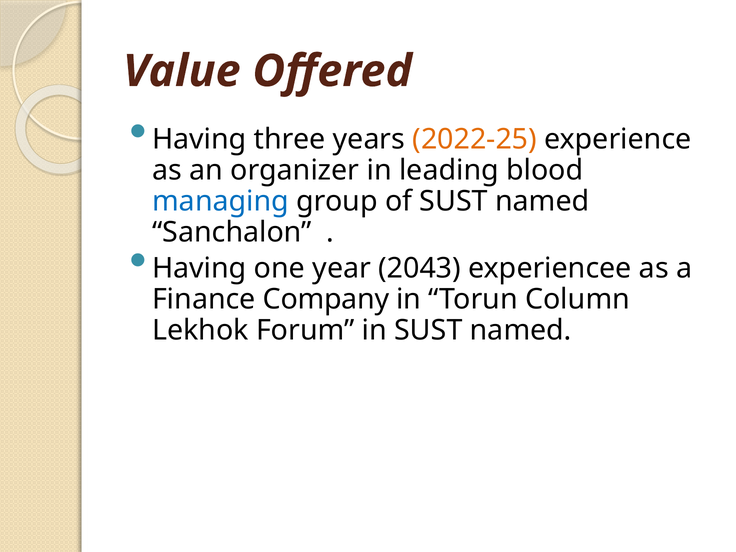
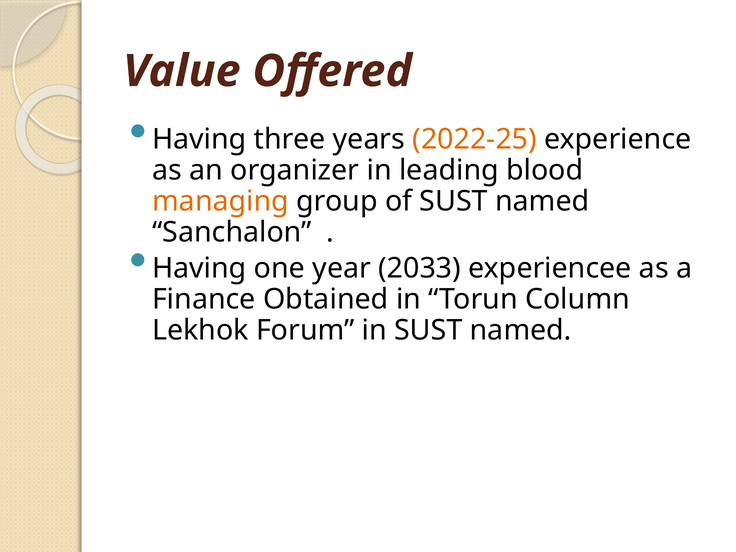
managing colour: blue -> orange
2043: 2043 -> 2033
Company: Company -> Obtained
